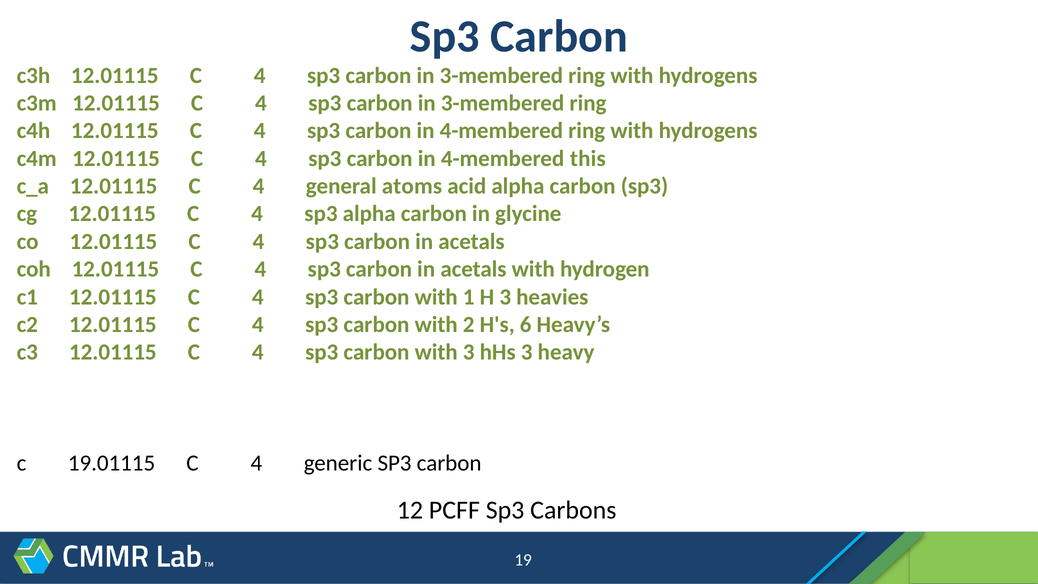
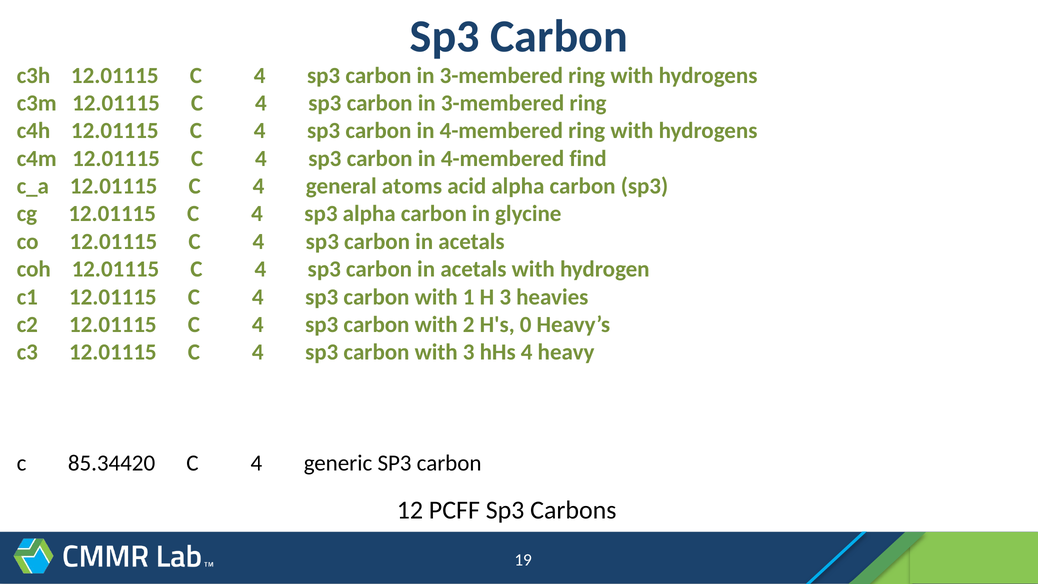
this: this -> find
6: 6 -> 0
hHs 3: 3 -> 4
19.01115: 19.01115 -> 85.34420
